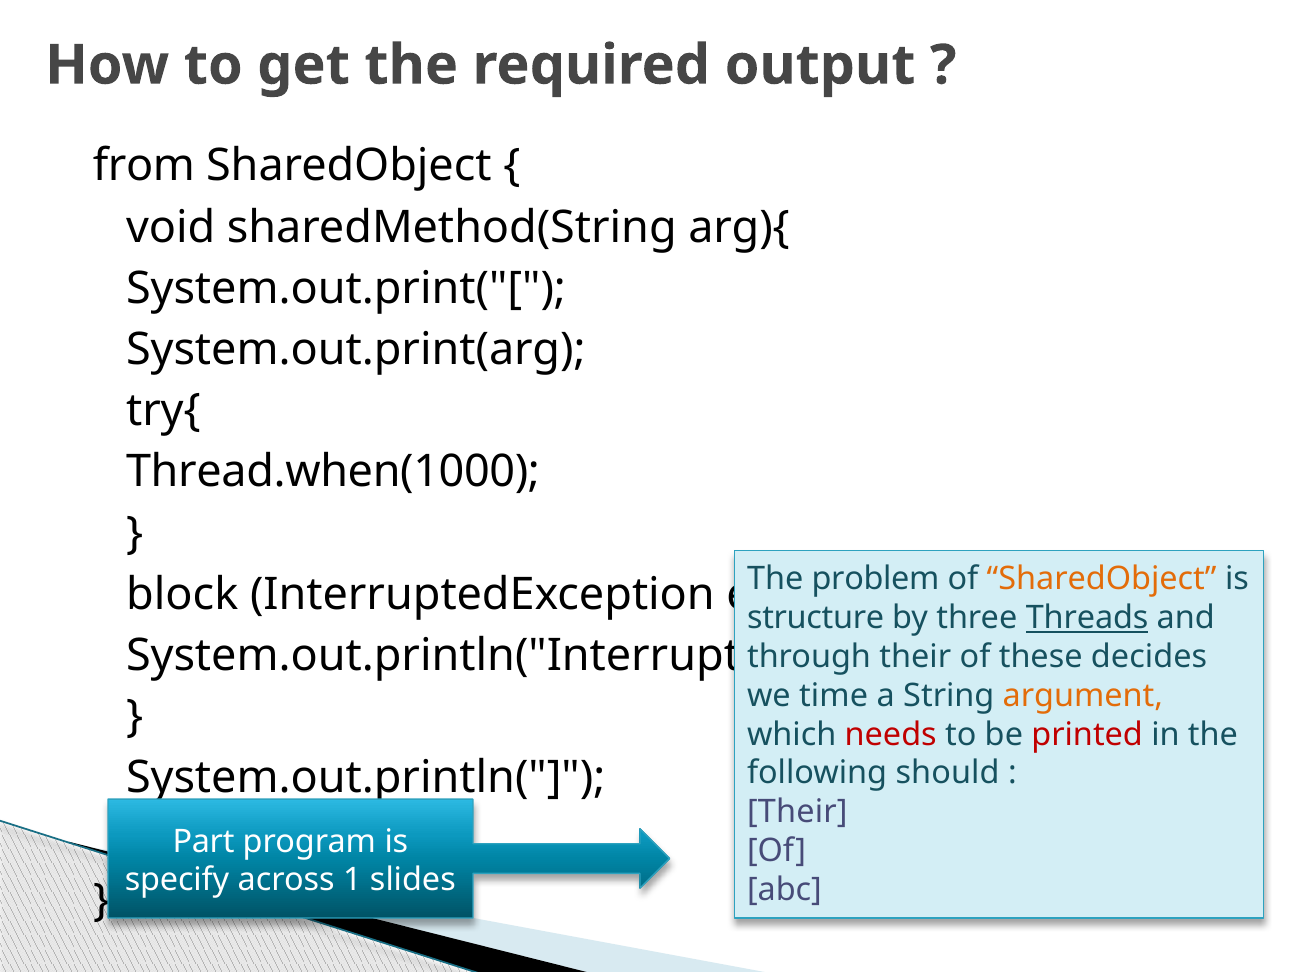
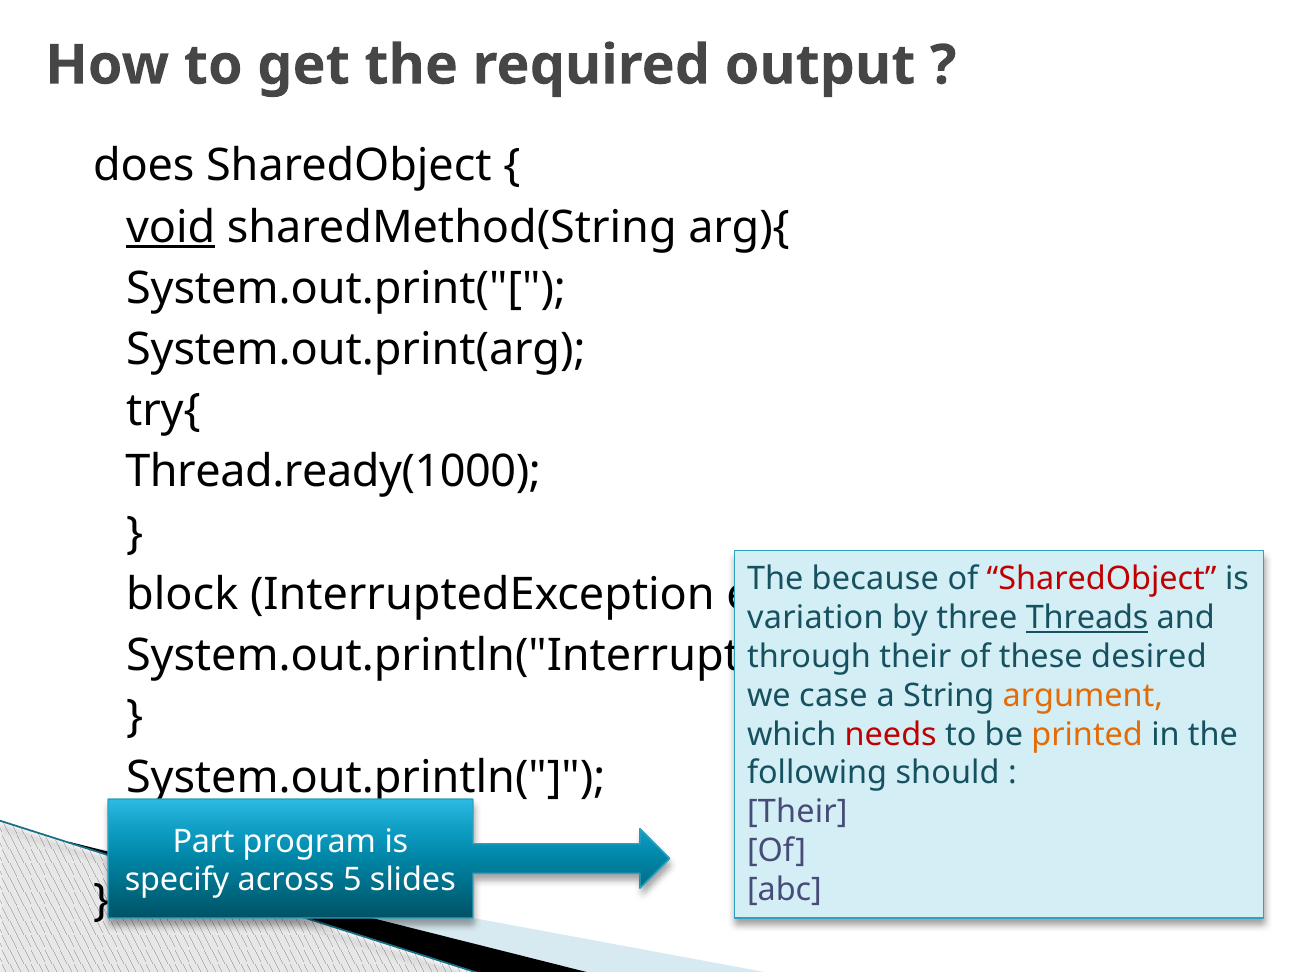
from: from -> does
void underline: none -> present
Thread.when(1000: Thread.when(1000 -> Thread.ready(1000
problem: problem -> because
SharedObject at (1102, 579) colour: orange -> red
structure: structure -> variation
decides: decides -> desired
time: time -> case
printed colour: red -> orange
1: 1 -> 5
